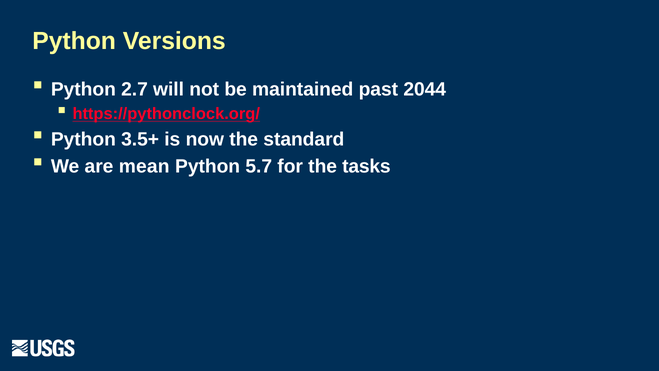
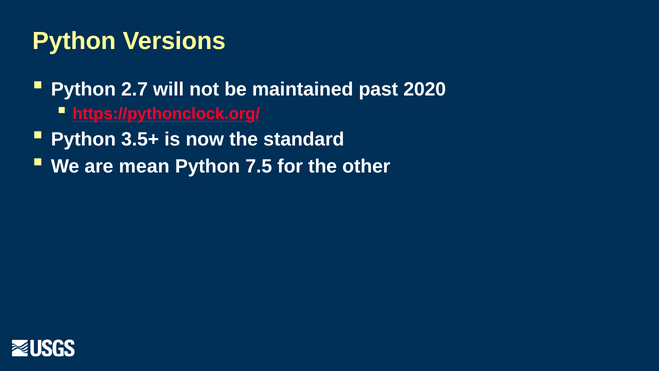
2044: 2044 -> 2020
5.7: 5.7 -> 7.5
tasks: tasks -> other
